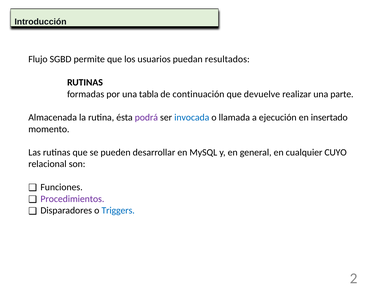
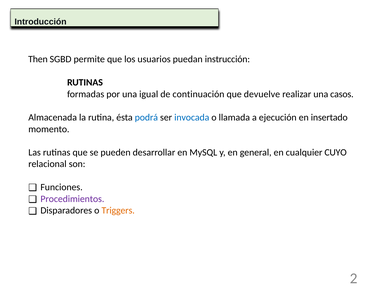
Flujo: Flujo -> Then
resultados: resultados -> instrucción
tabla: tabla -> igual
parte: parte -> casos
podrá colour: purple -> blue
Triggers colour: blue -> orange
